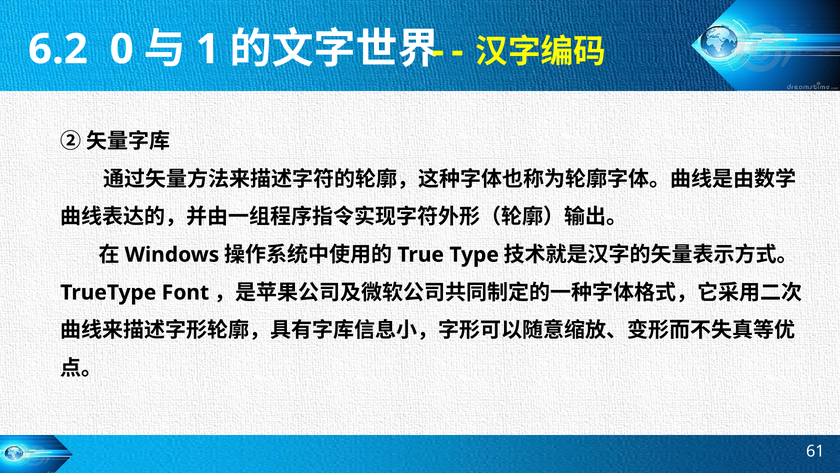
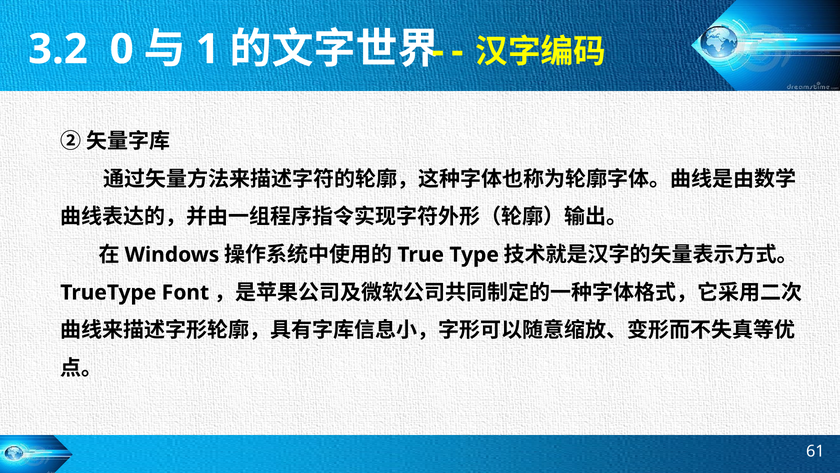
6.2: 6.2 -> 3.2
